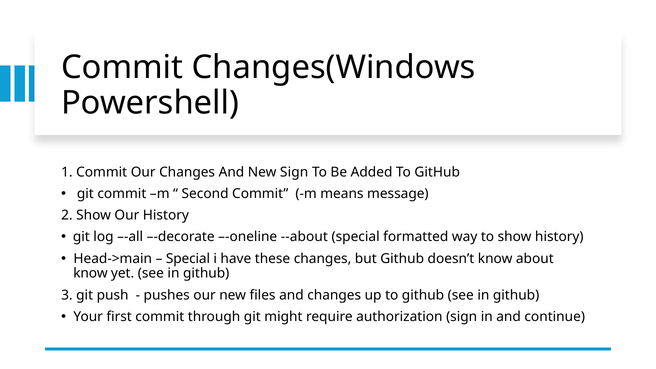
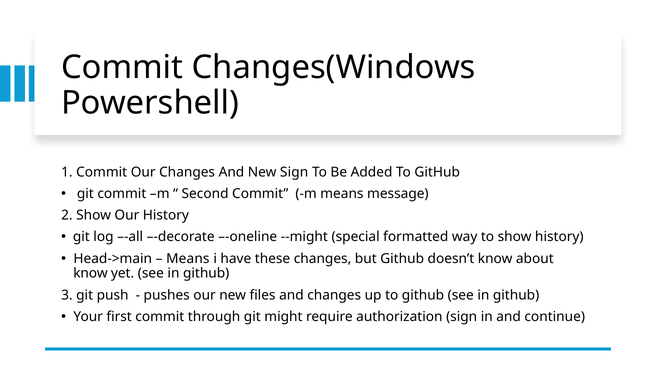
--about: --about -> --might
Special at (188, 259): Special -> Means
